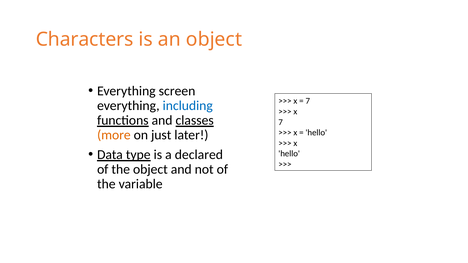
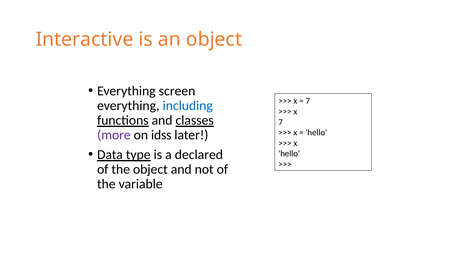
Characters: Characters -> Interactive
more colour: orange -> purple
just: just -> idss
